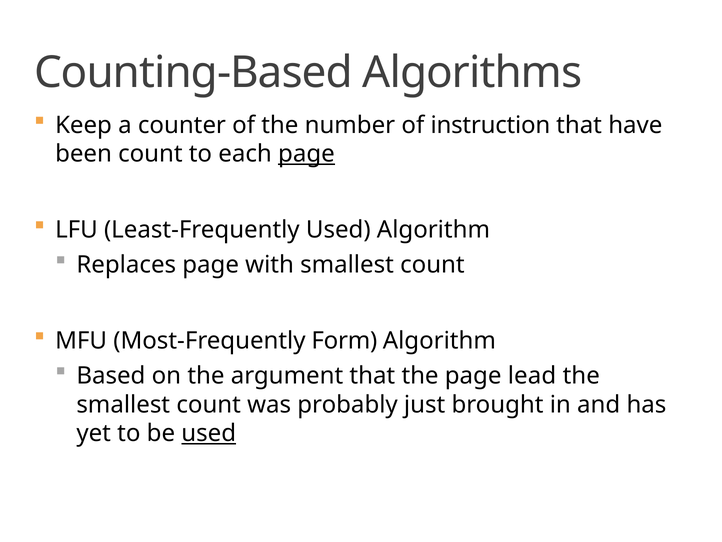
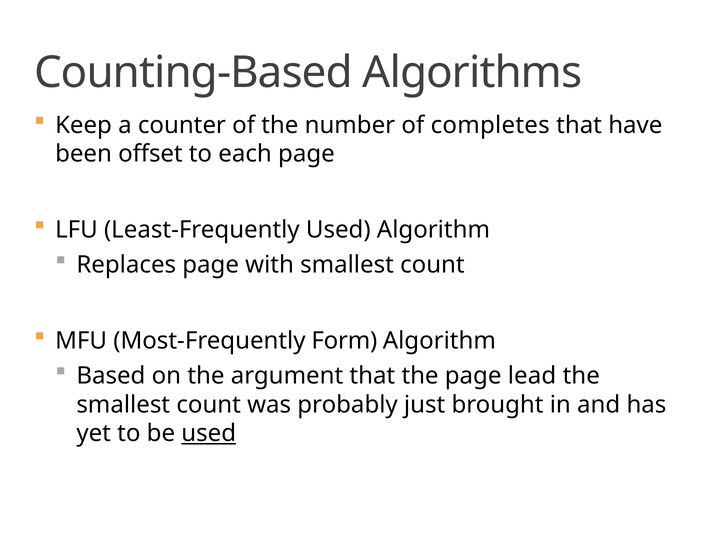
instruction: instruction -> completes
been count: count -> offset
page at (306, 154) underline: present -> none
